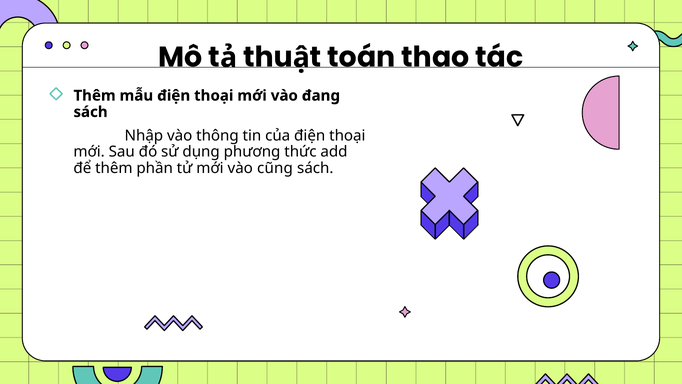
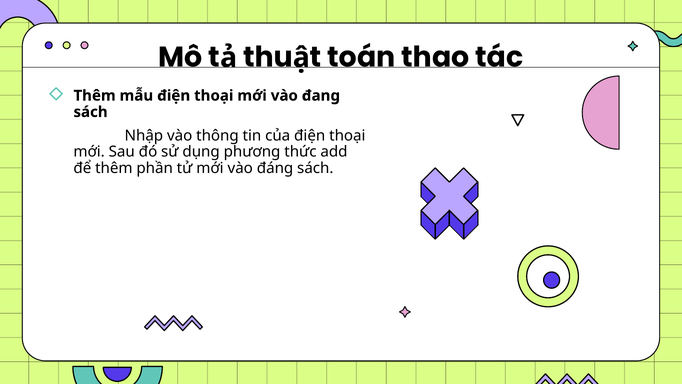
cũng: cũng -> đáng
